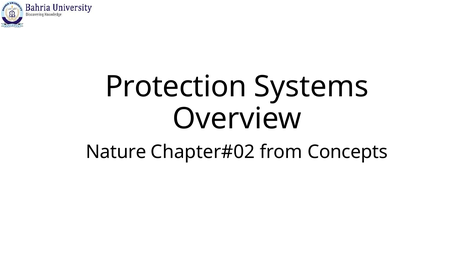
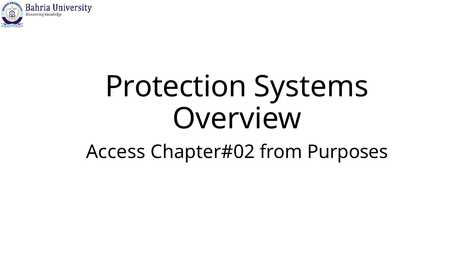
Nature: Nature -> Access
Concepts: Concepts -> Purposes
